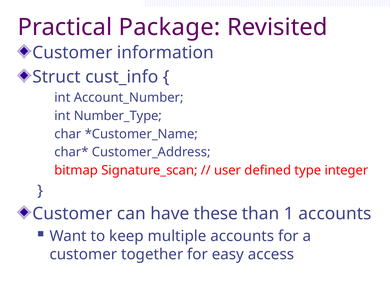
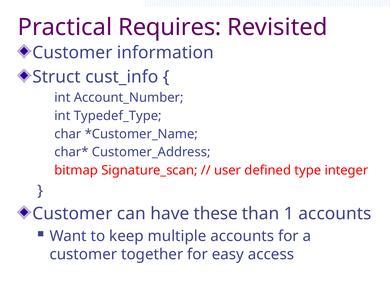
Package: Package -> Requires
Number_Type: Number_Type -> Typedef_Type
